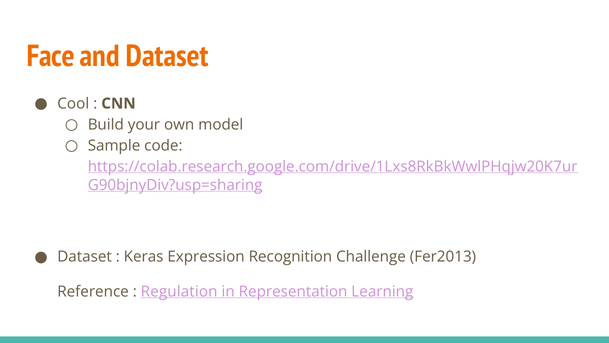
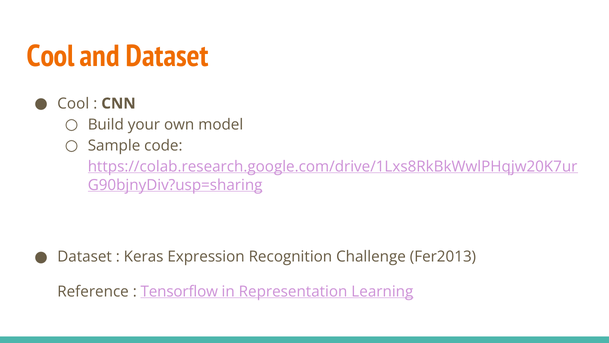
Face at (51, 56): Face -> Cool
Regulation: Regulation -> Tensorflow
